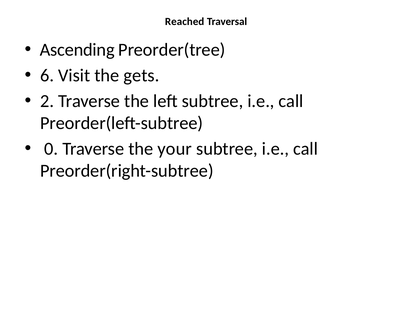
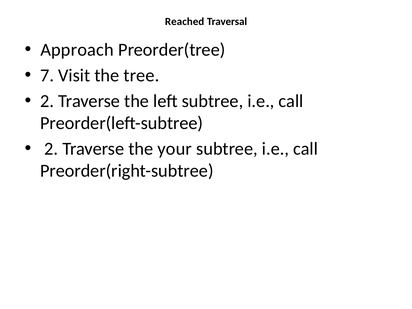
Ascending: Ascending -> Approach
6: 6 -> 7
gets: gets -> tree
0 at (51, 149): 0 -> 2
